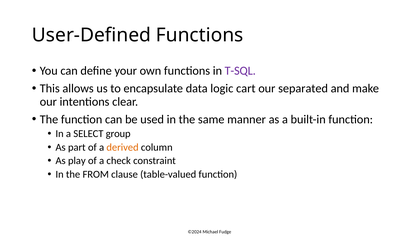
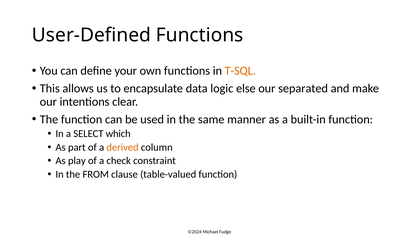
T-SQL colour: purple -> orange
cart: cart -> else
group: group -> which
